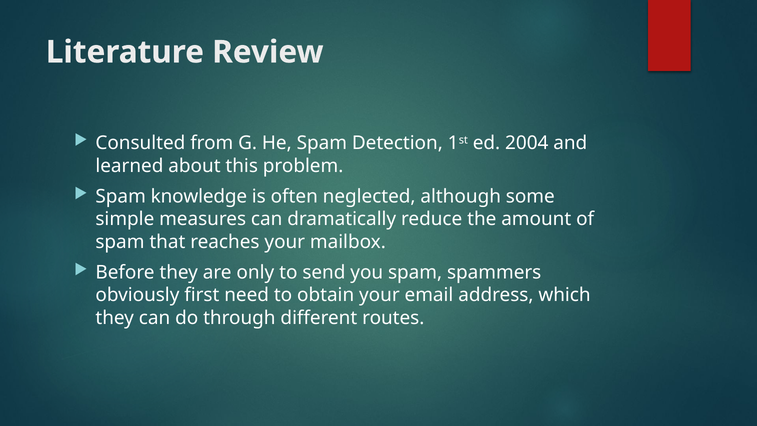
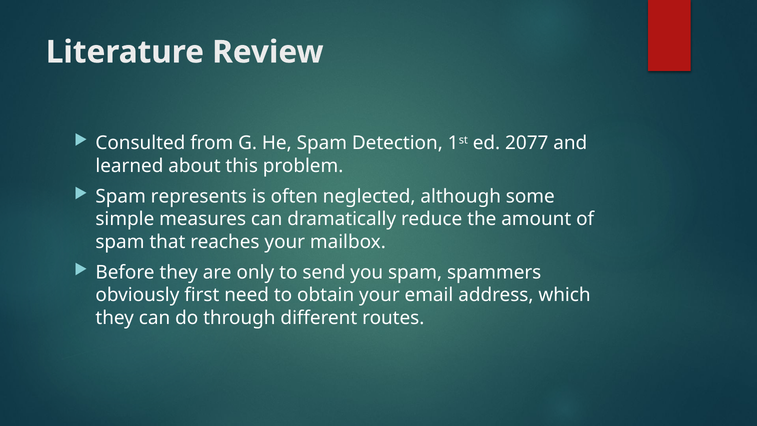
2004: 2004 -> 2077
knowledge: knowledge -> represents
